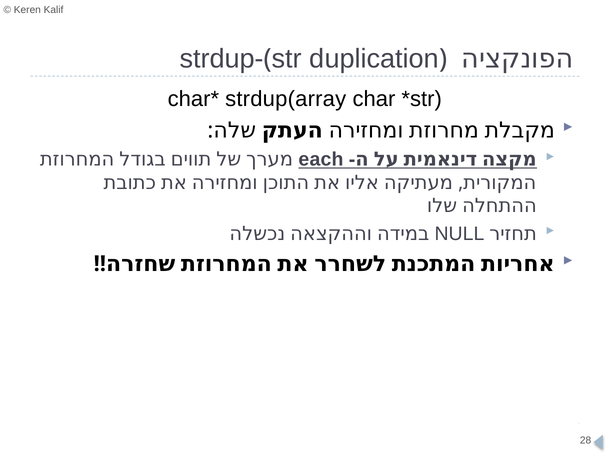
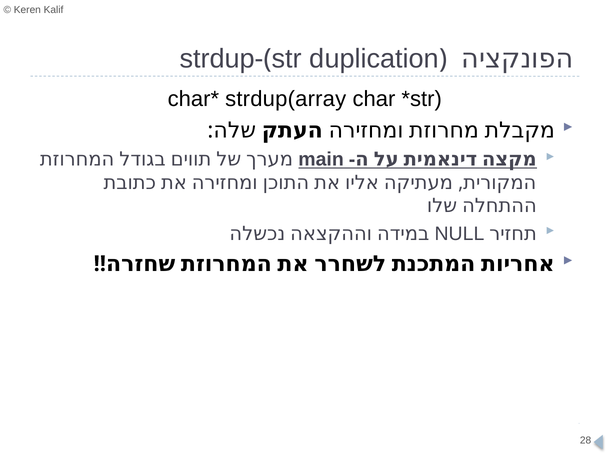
each: each -> main
